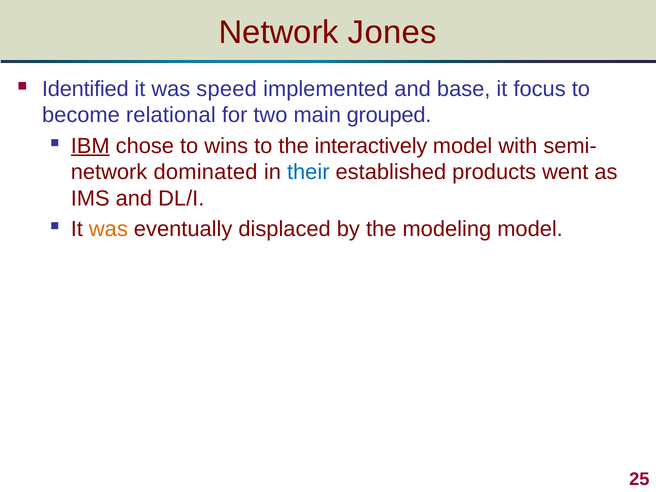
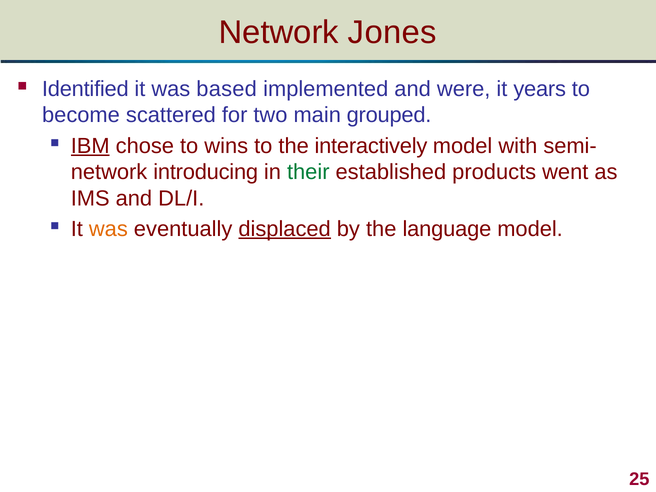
speed: speed -> based
base: base -> were
focus: focus -> years
relational: relational -> scattered
dominated: dominated -> introducing
their colour: blue -> green
displaced underline: none -> present
modeling: modeling -> language
